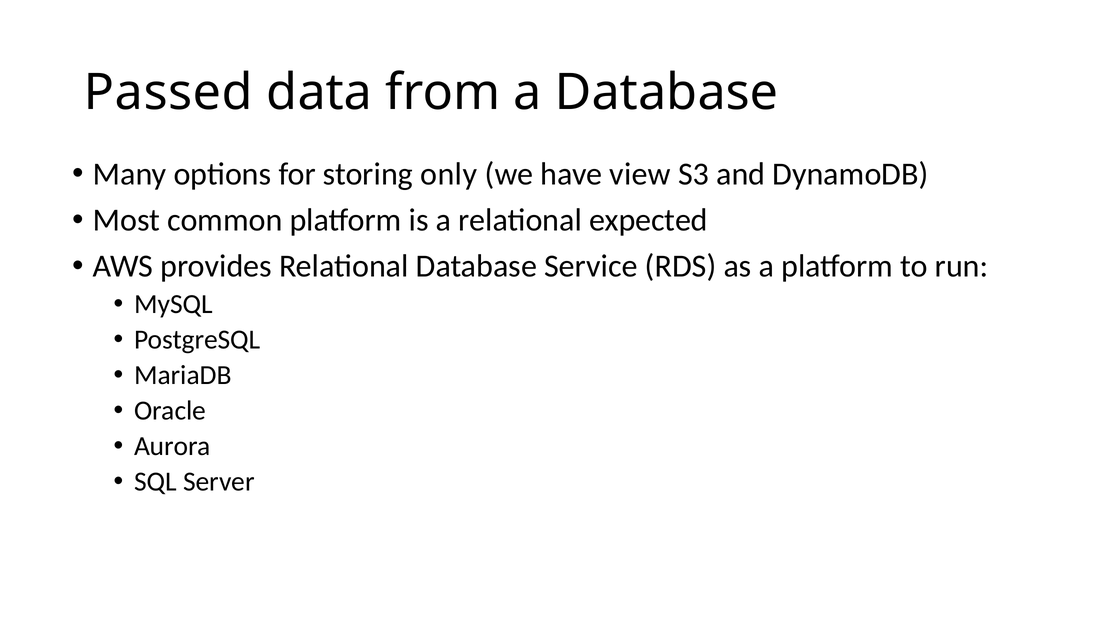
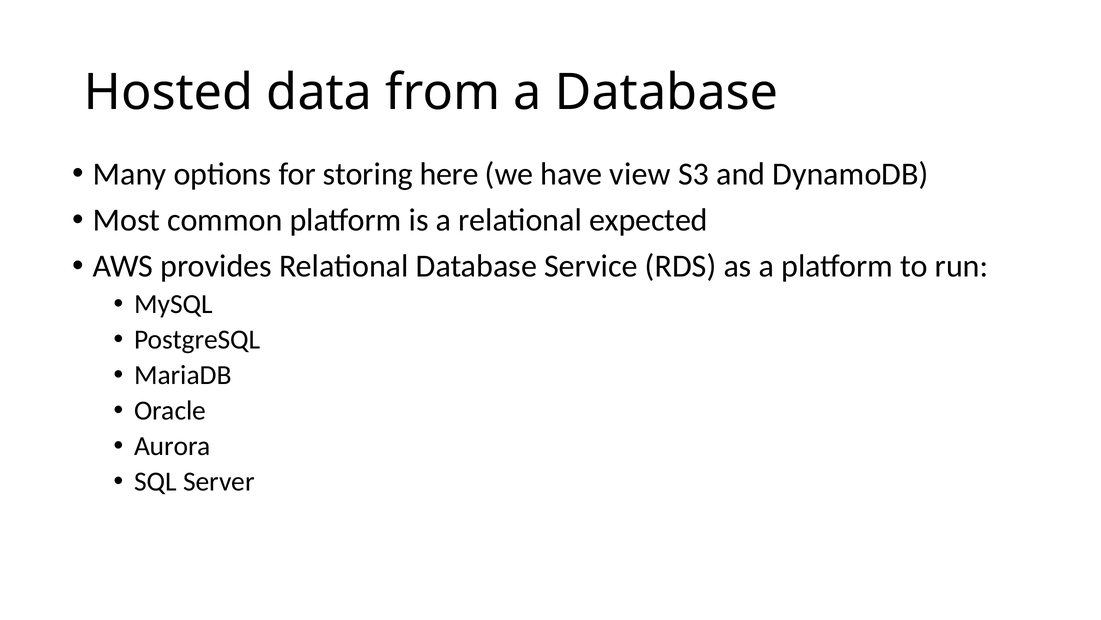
Passed: Passed -> Hosted
only: only -> here
